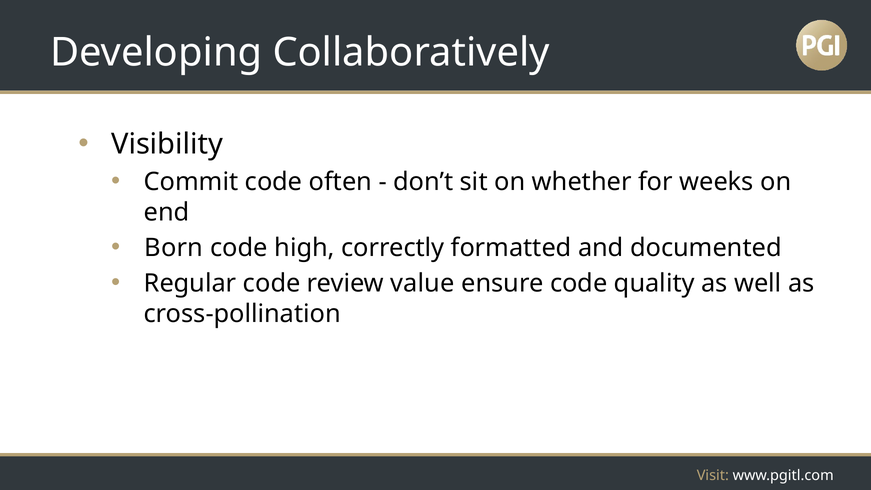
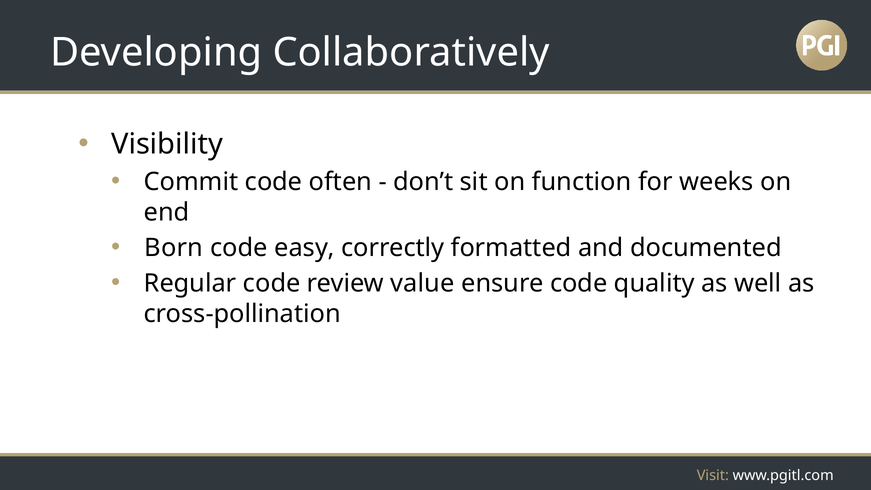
whether: whether -> function
high: high -> easy
